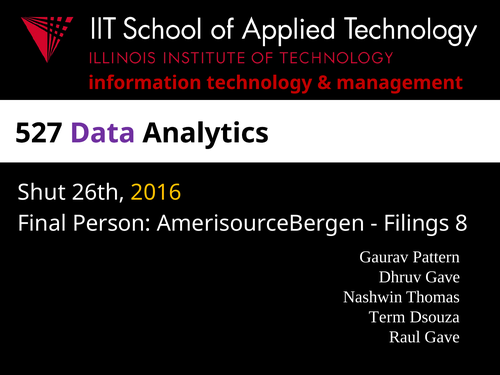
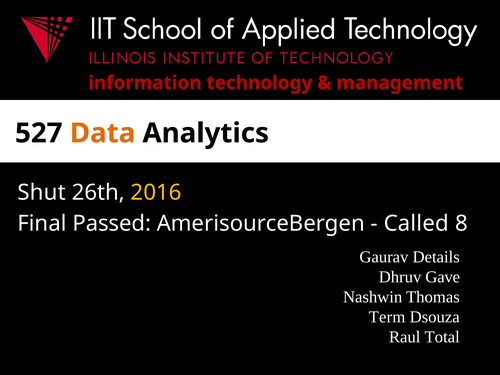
Data colour: purple -> orange
Person: Person -> Passed
Filings: Filings -> Called
Pattern: Pattern -> Details
Raul Gave: Gave -> Total
